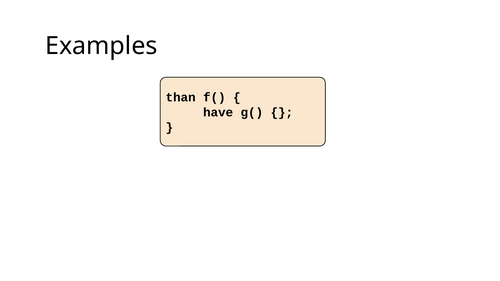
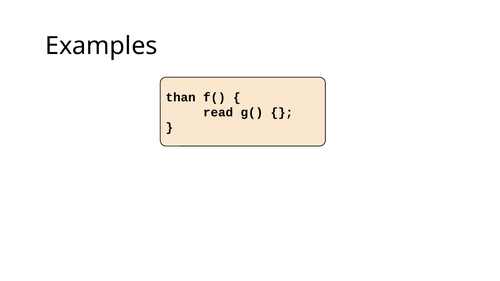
have: have -> read
